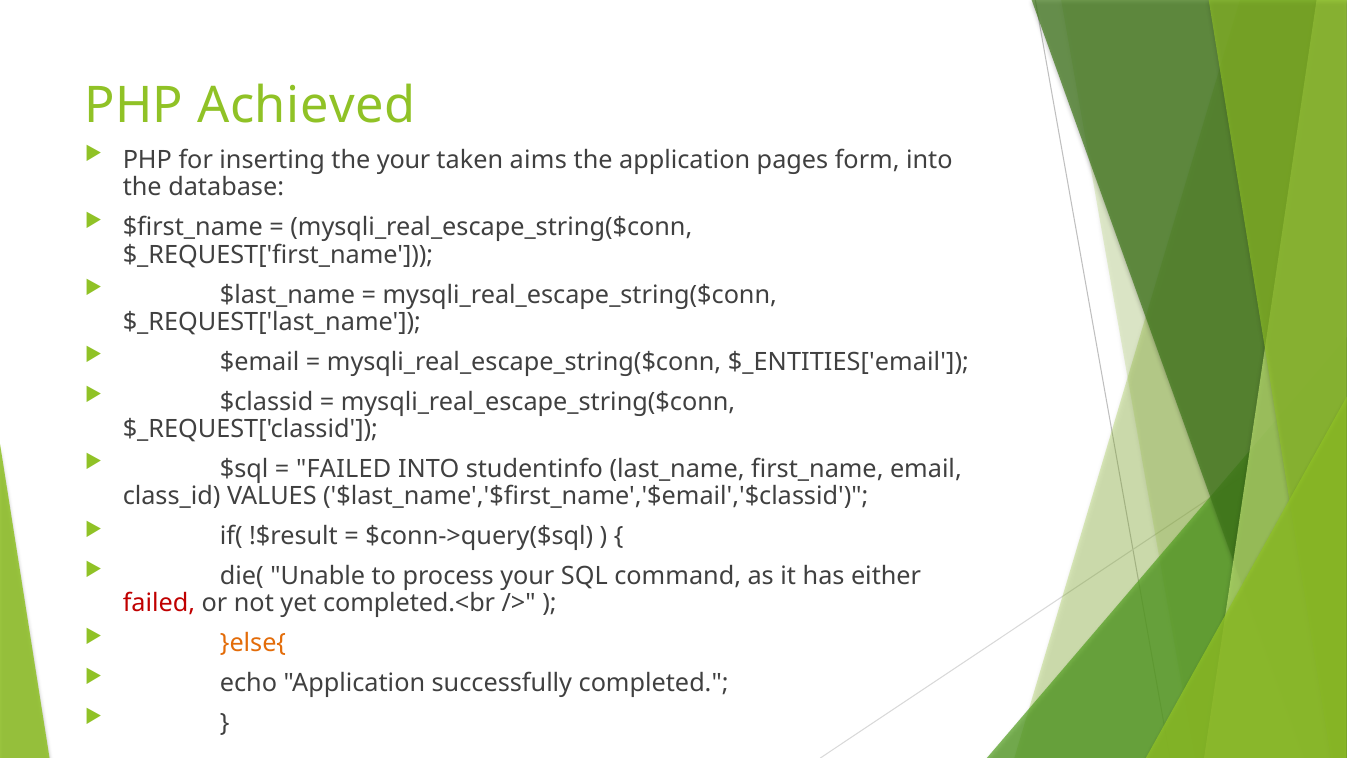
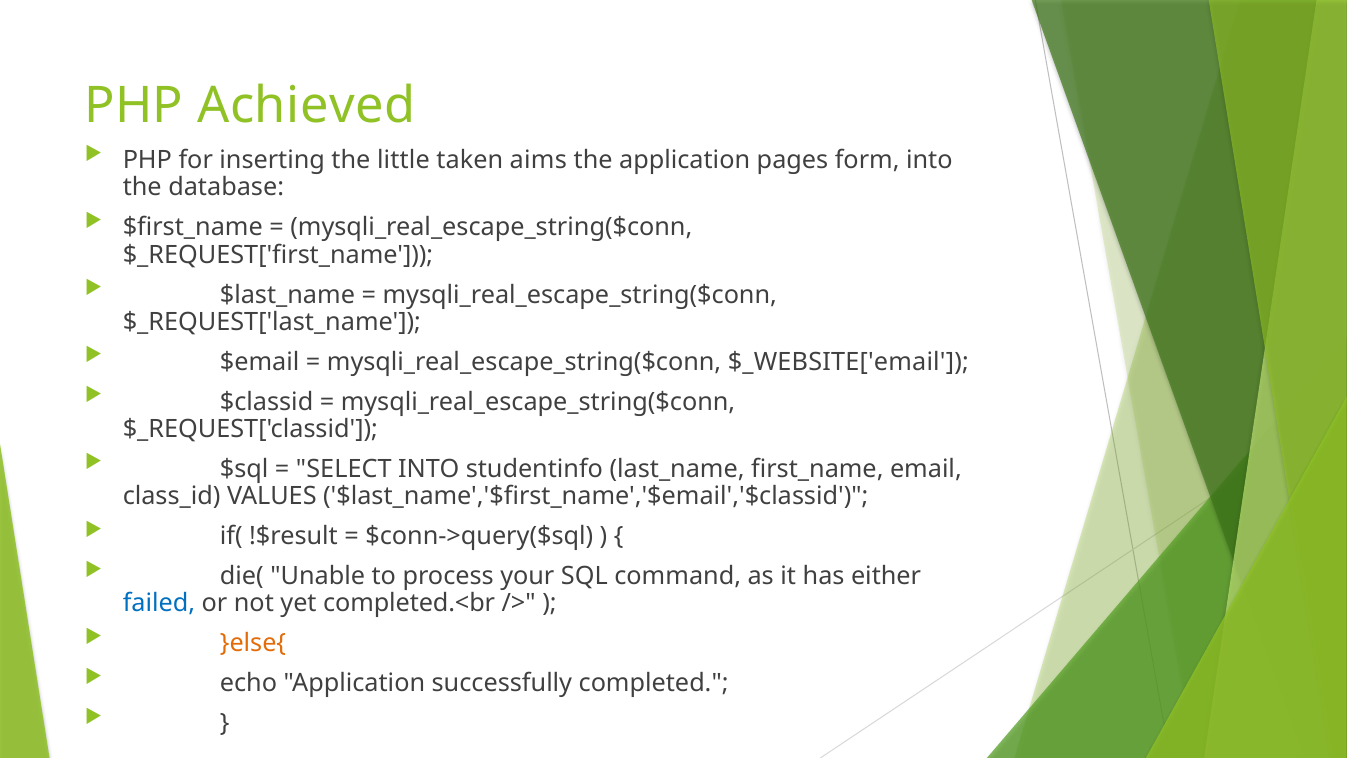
the your: your -> little
$_ENTITIES['email: $_ENTITIES['email -> $_WEBSITE['email
FAILED at (344, 469): FAILED -> SELECT
failed at (159, 603) colour: red -> blue
